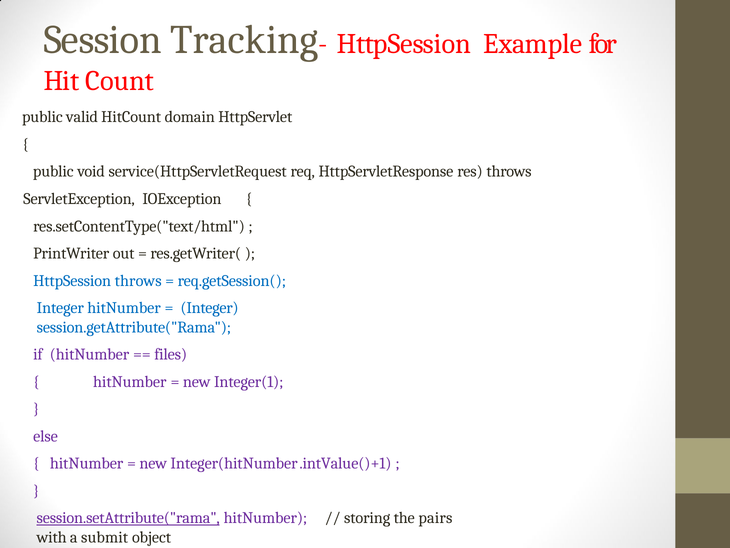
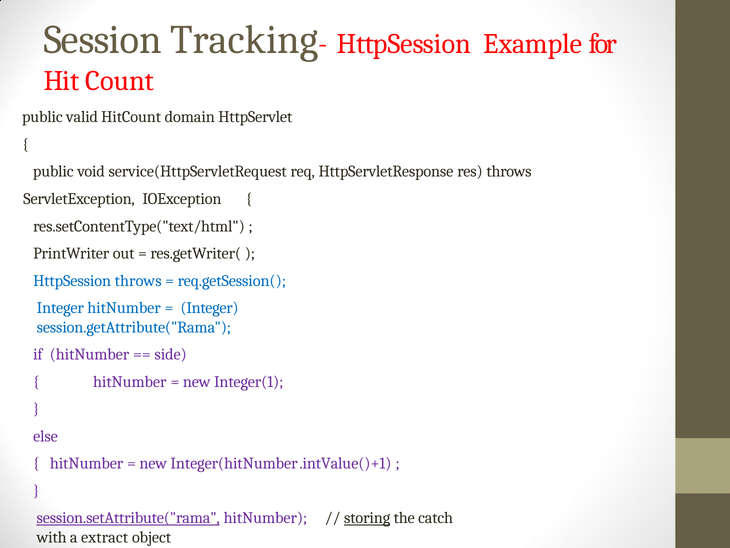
files: files -> side
storing underline: none -> present
pairs: pairs -> catch
submit: submit -> extract
